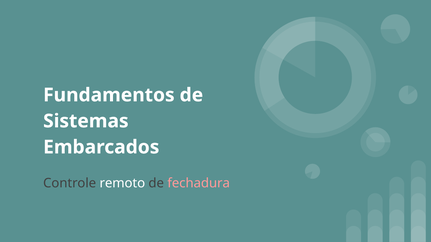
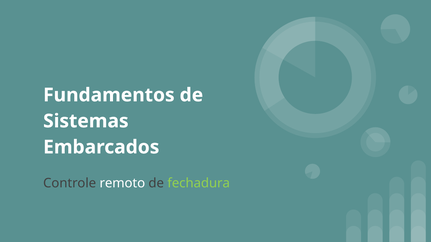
fechadura colour: pink -> light green
